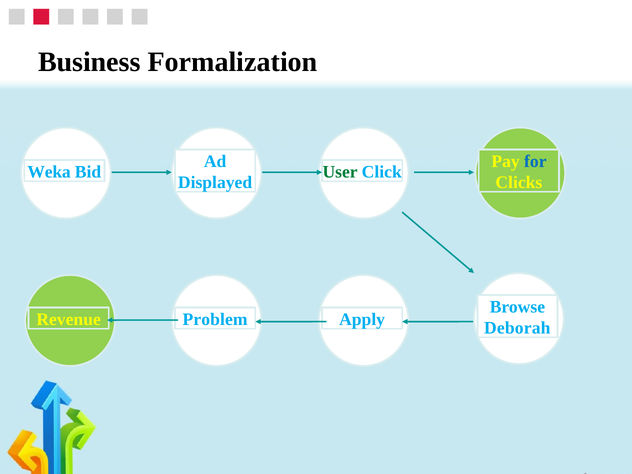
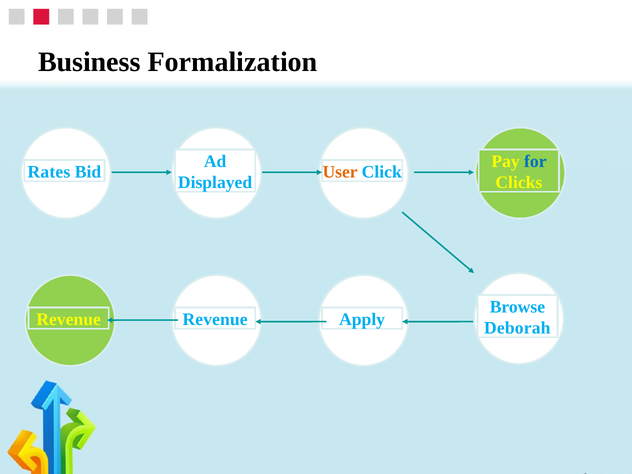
Weka: Weka -> Rates
User colour: green -> orange
Problem at (215, 319): Problem -> Revenue
